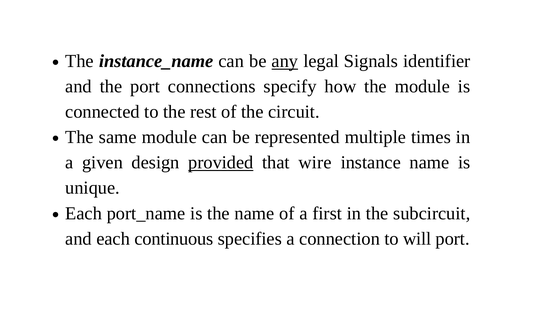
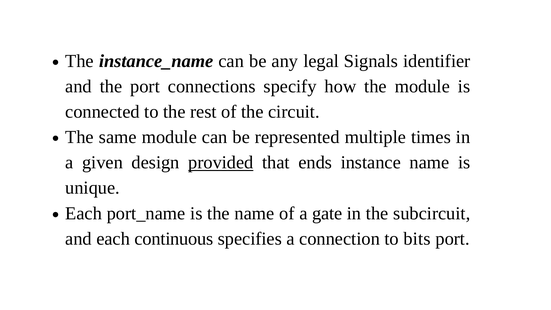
any underline: present -> none
wire: wire -> ends
first: first -> gate
will: will -> bits
